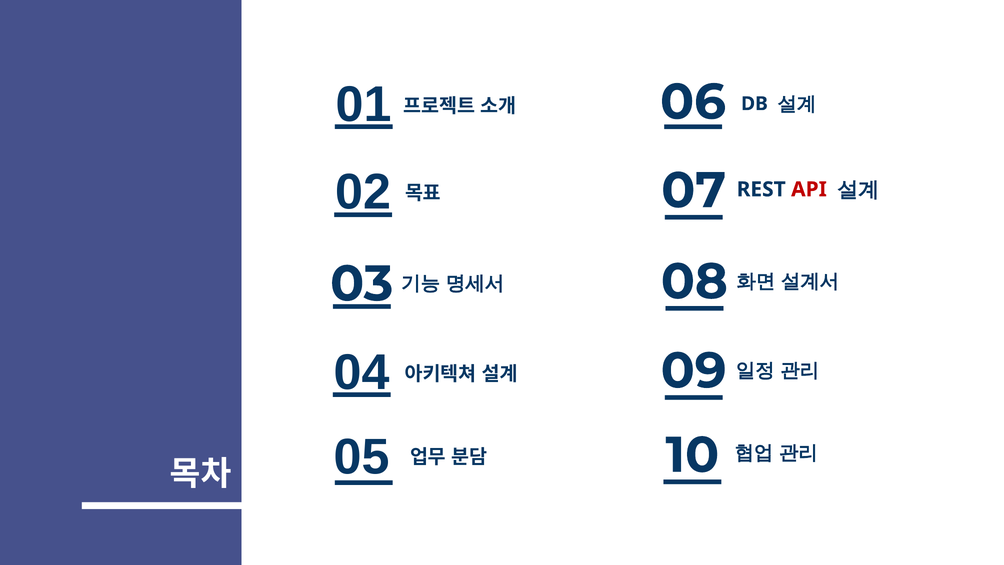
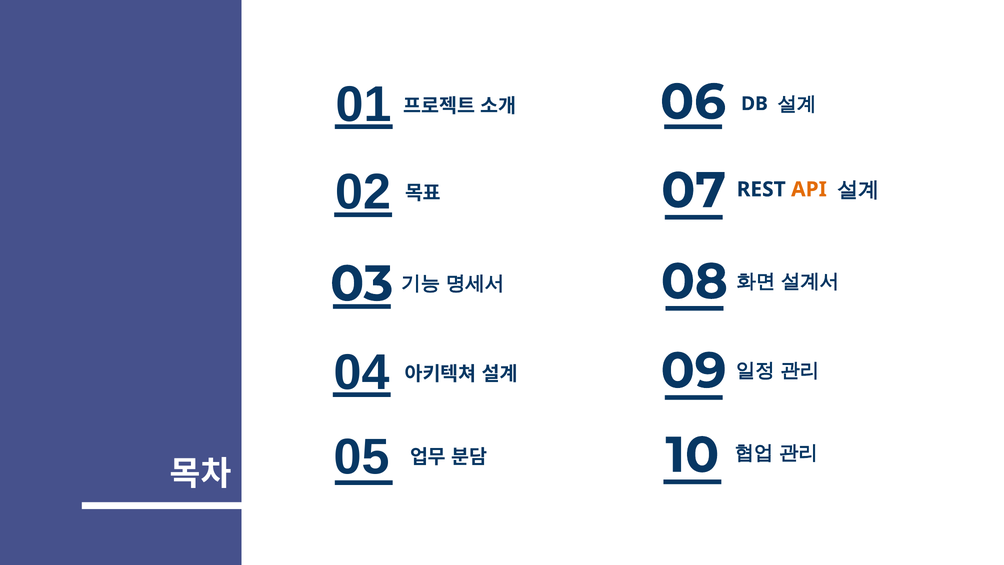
API colour: red -> orange
